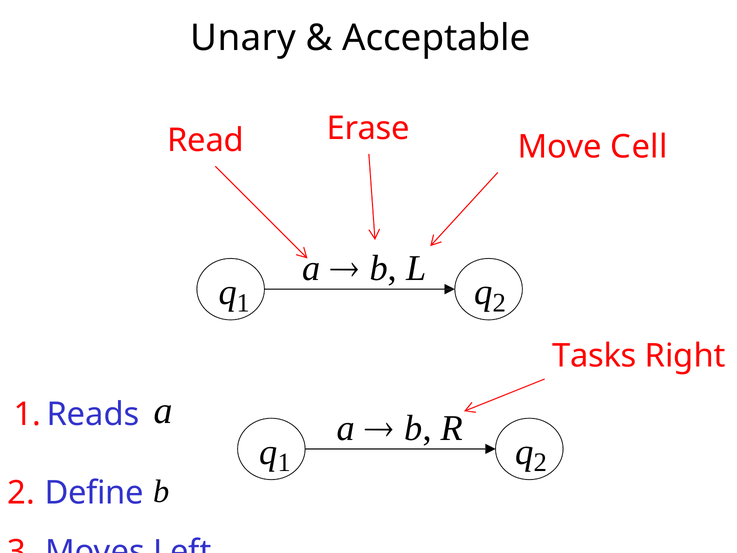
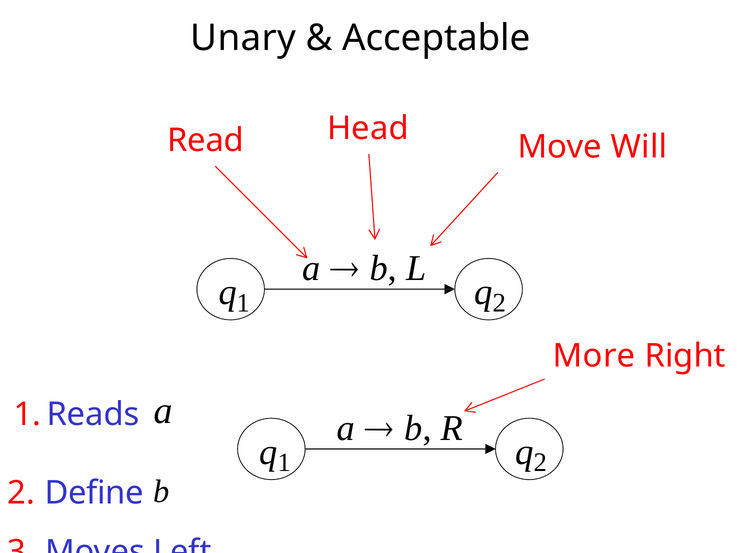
Erase: Erase -> Head
Cell: Cell -> Will
Tasks: Tasks -> More
